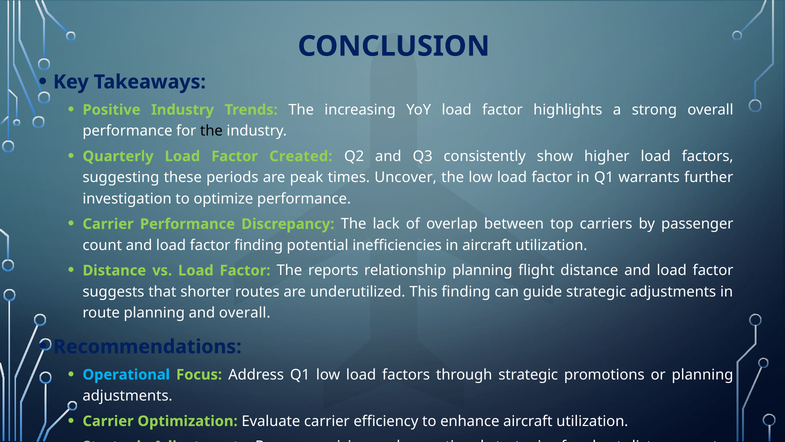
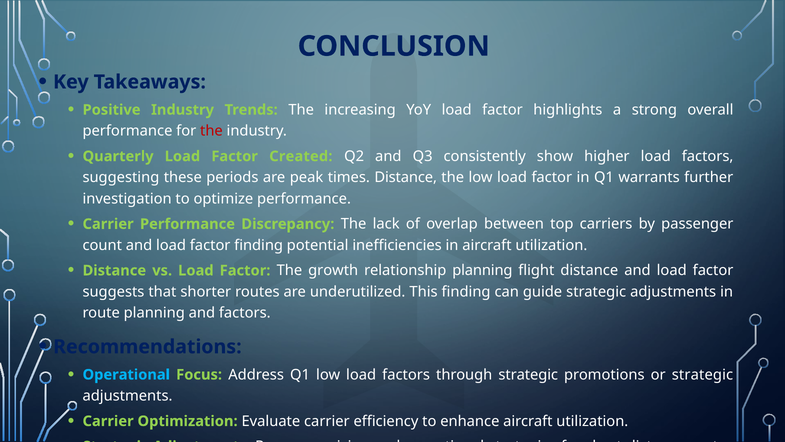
the at (211, 131) colour: black -> red
times Uncover: Uncover -> Distance
reports: reports -> growth
and overall: overall -> factors
or planning: planning -> strategic
